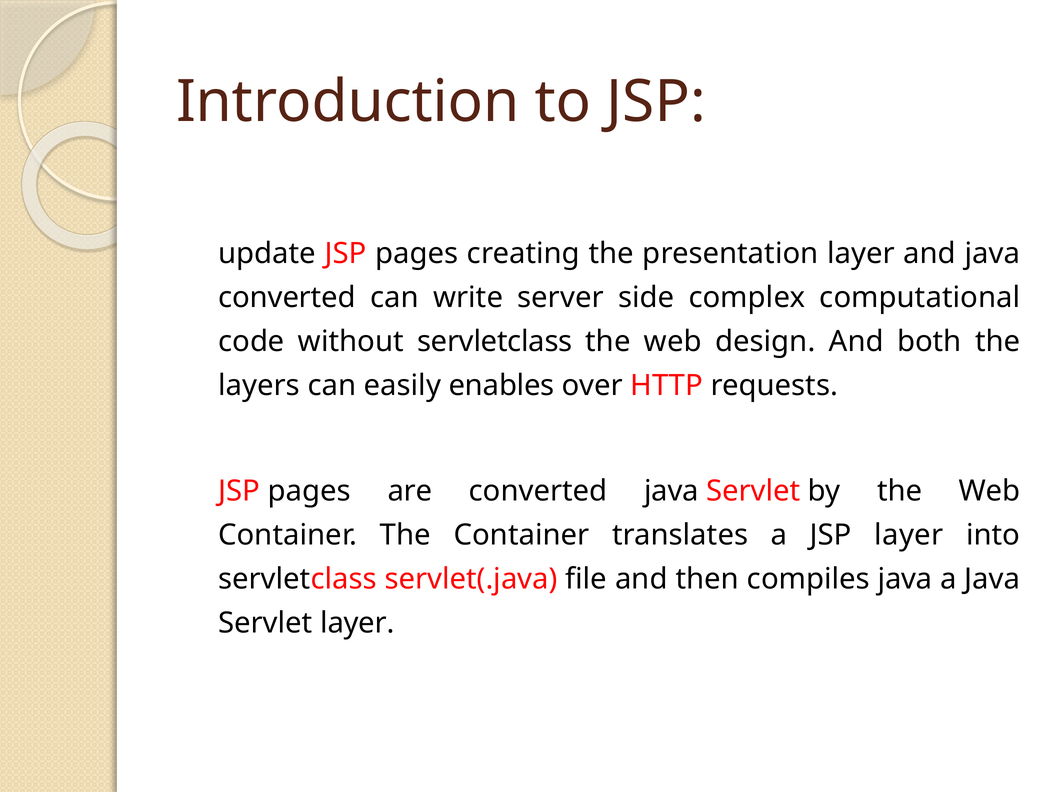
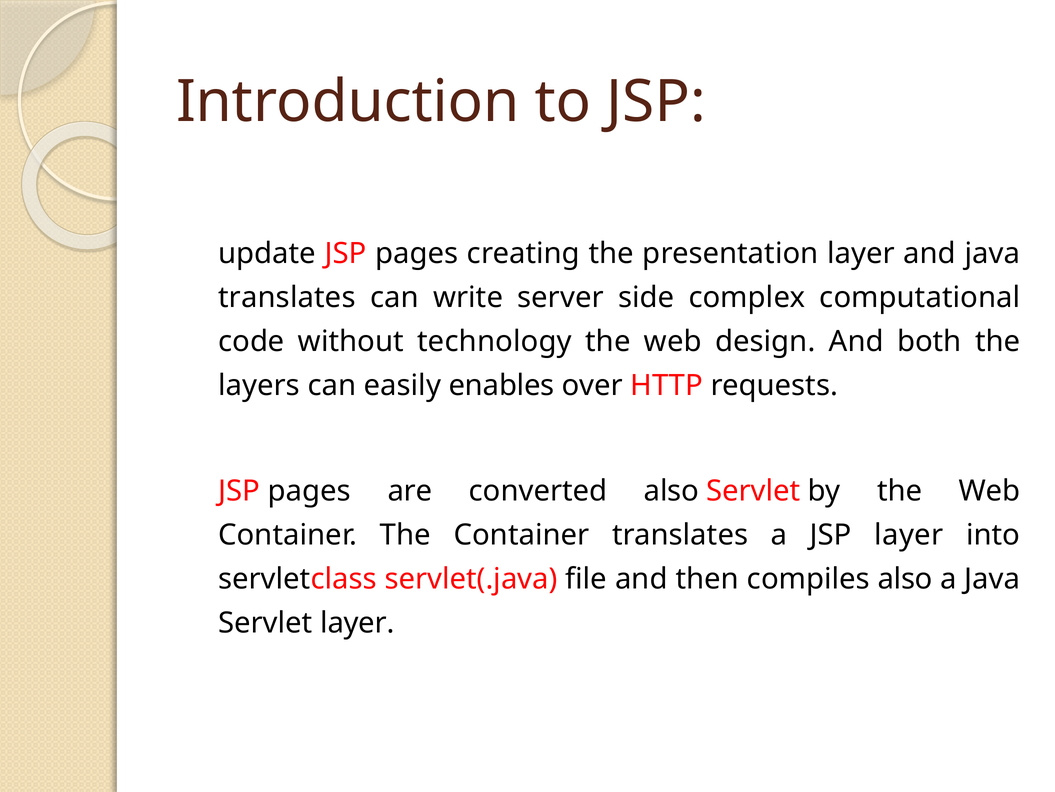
converted at (287, 297): converted -> translates
without servletclass: servletclass -> technology
converted java: java -> also
compiles java: java -> also
